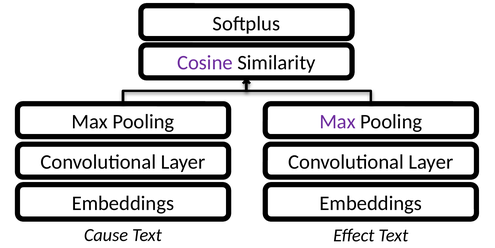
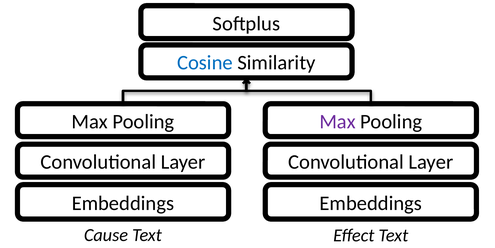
Cosine colour: purple -> blue
